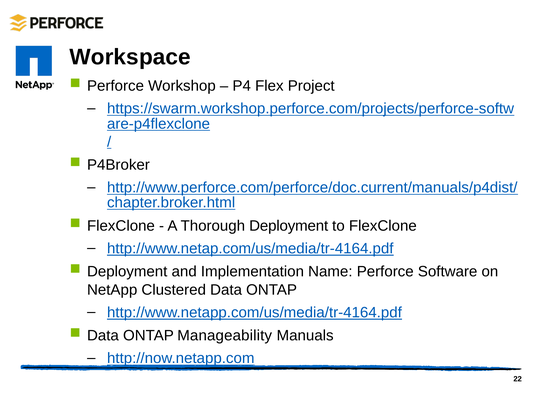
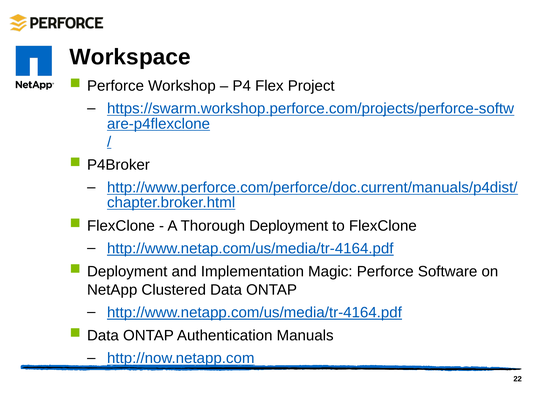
Name: Name -> Magic
Manageability: Manageability -> Authentication
